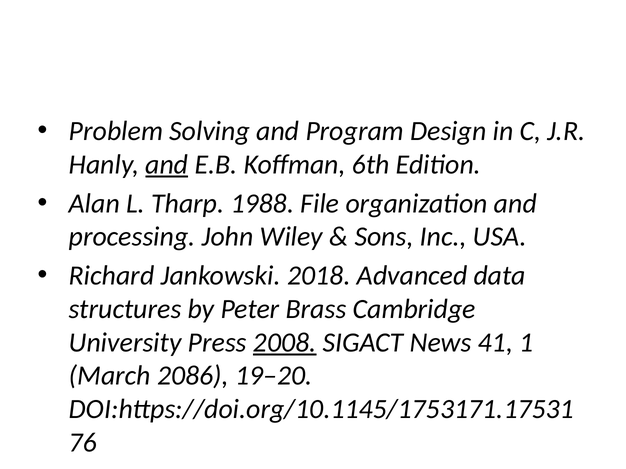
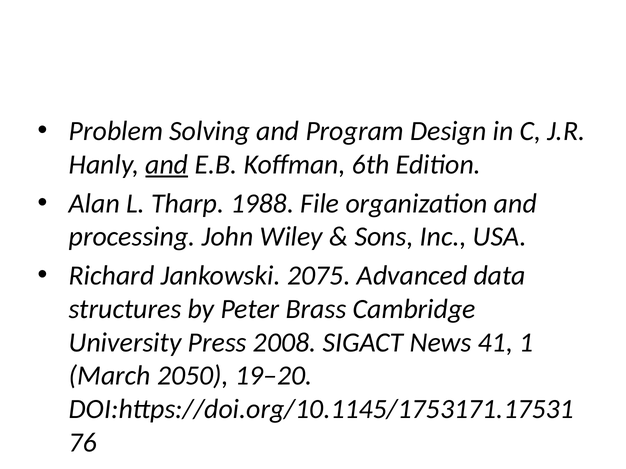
2018: 2018 -> 2075
2008 underline: present -> none
2086: 2086 -> 2050
